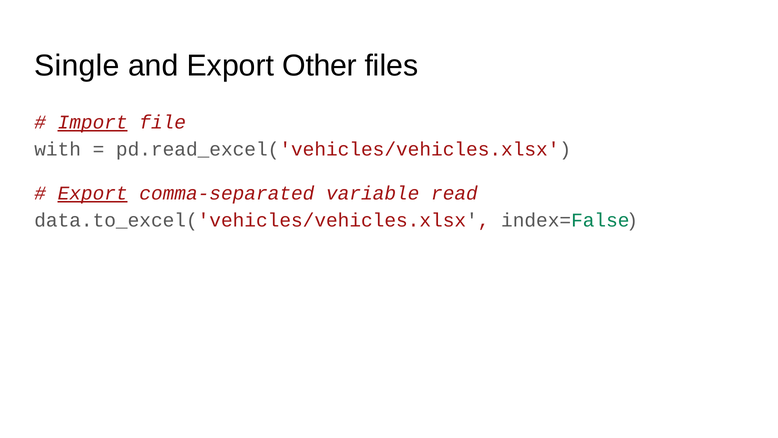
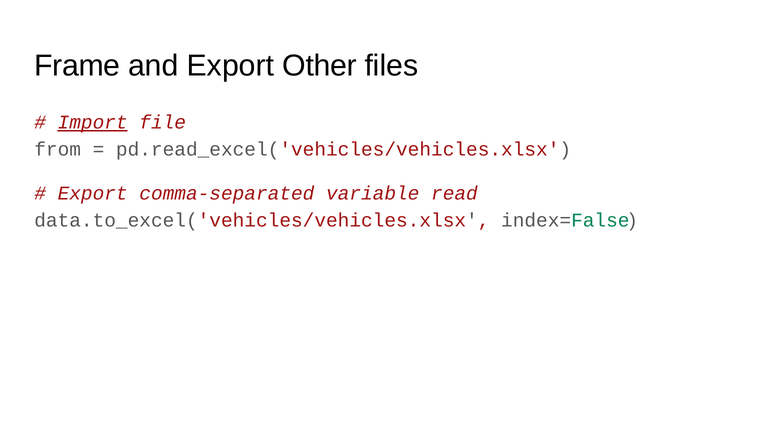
Single: Single -> Frame
with: with -> from
Export at (93, 193) underline: present -> none
